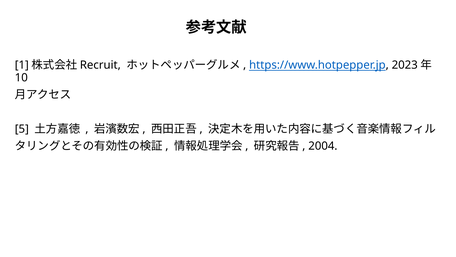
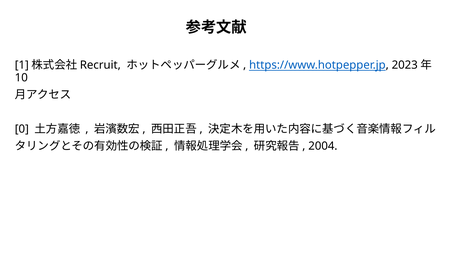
5: 5 -> 0
